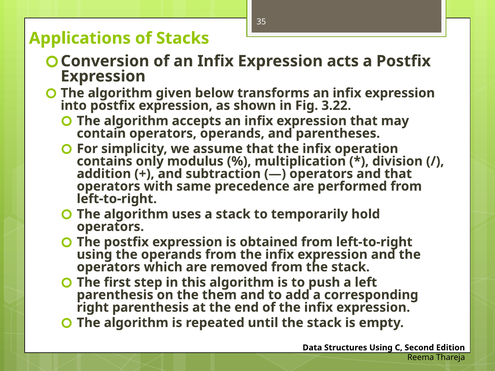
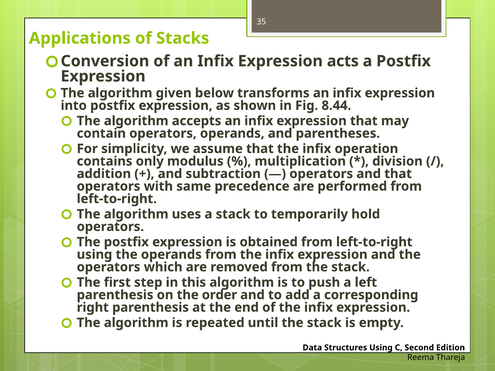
3.22: 3.22 -> 8.44
them: them -> order
